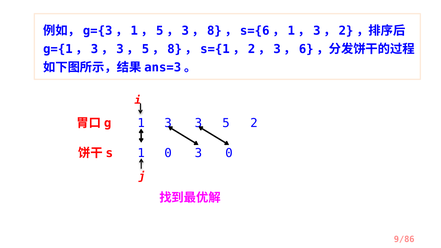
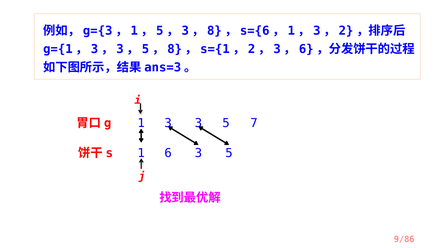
2: 2 -> 7
0 at (168, 153): 0 -> 6
0 at (229, 153): 0 -> 5
